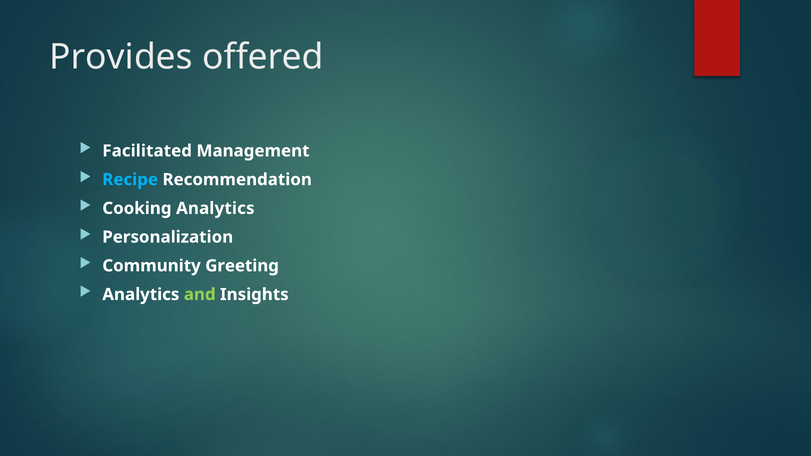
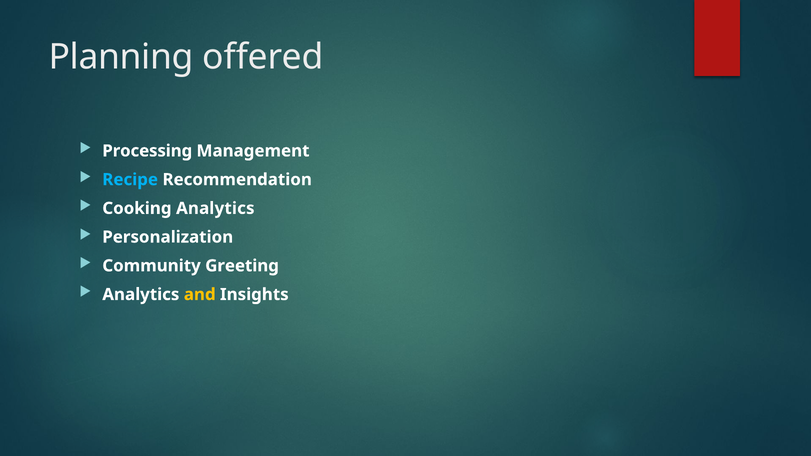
Provides: Provides -> Planning
Facilitated: Facilitated -> Processing
and colour: light green -> yellow
